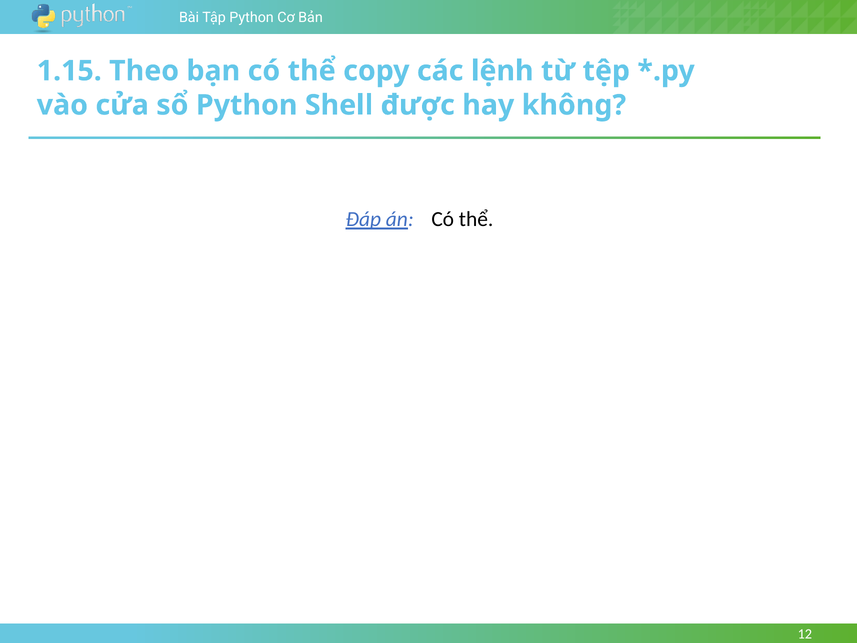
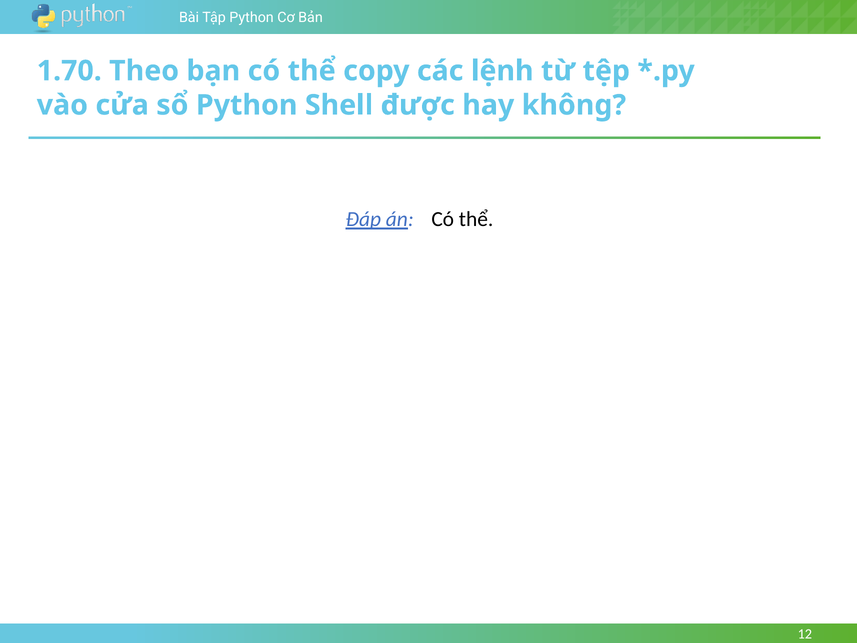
1.15: 1.15 -> 1.70
